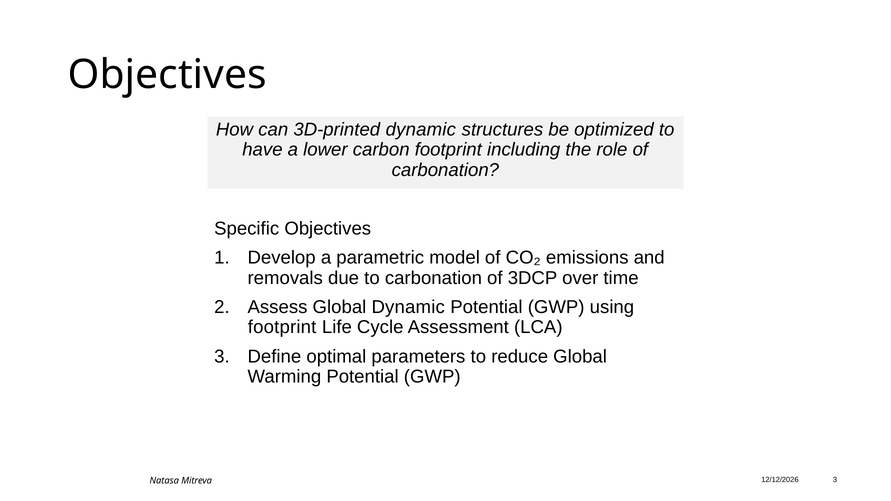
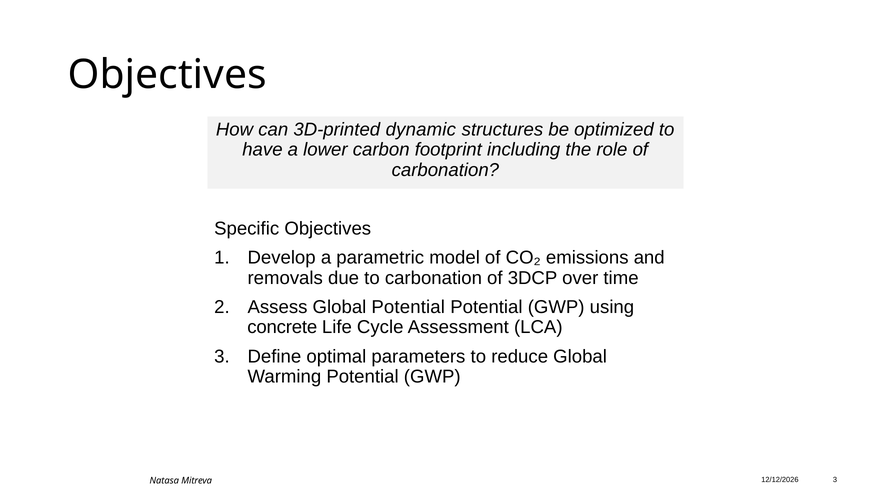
Global Dynamic: Dynamic -> Potential
footprint at (282, 327): footprint -> concrete
